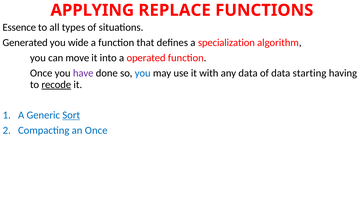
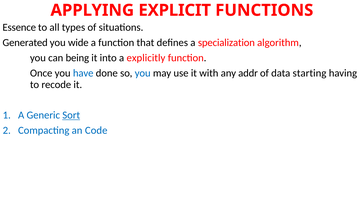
REPLACE: REPLACE -> EXPLICIT
move: move -> being
operated: operated -> explicitly
have colour: purple -> blue
any data: data -> addr
recode underline: present -> none
an Once: Once -> Code
